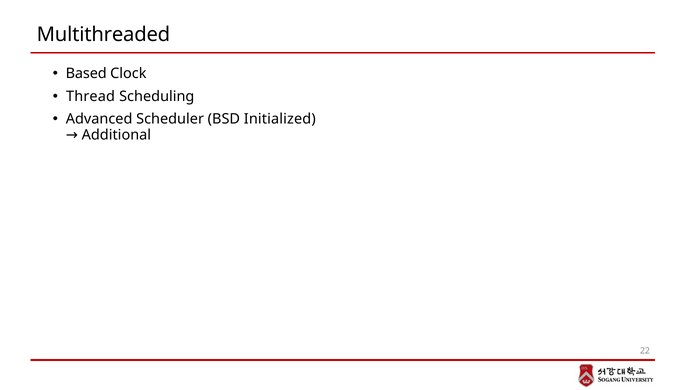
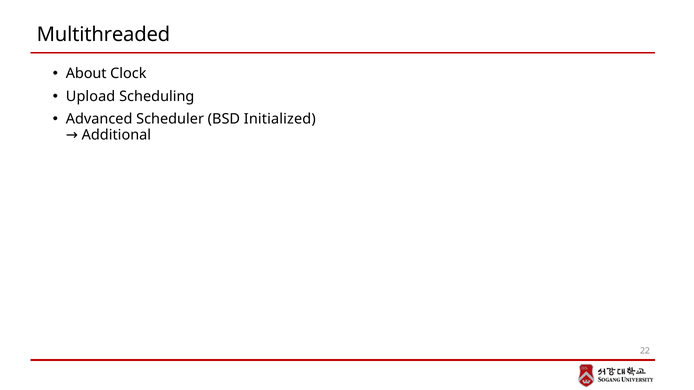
Based: Based -> About
Thread: Thread -> Upload
